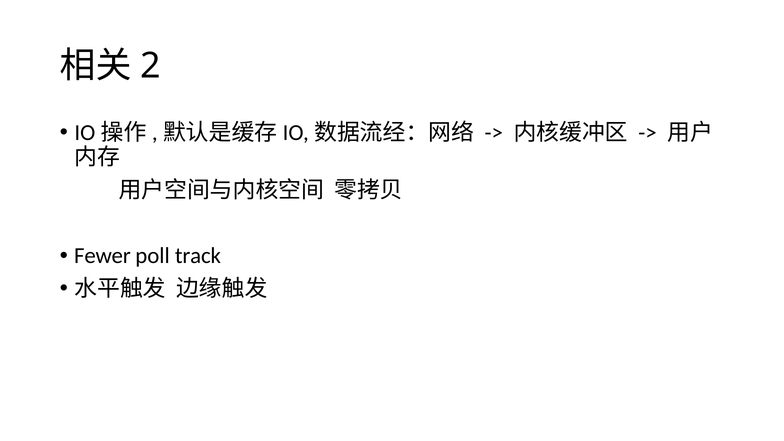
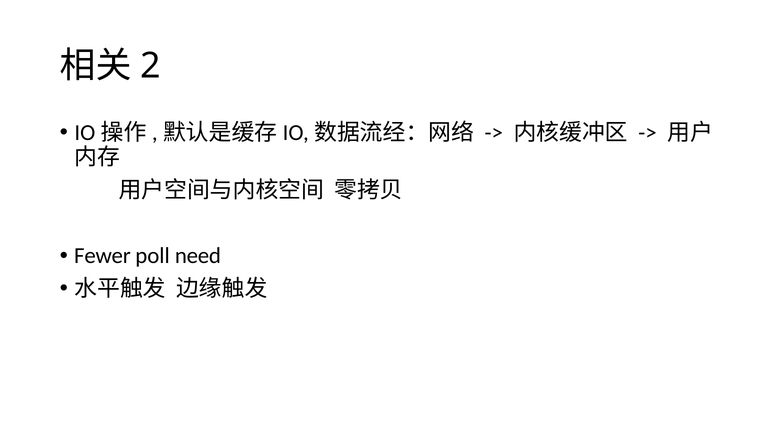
track: track -> need
